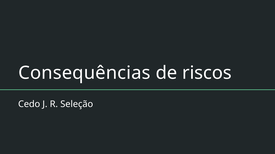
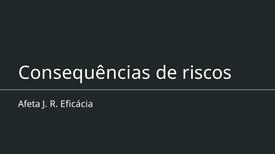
Cedo: Cedo -> Afeta
Seleção: Seleção -> Eficácia
